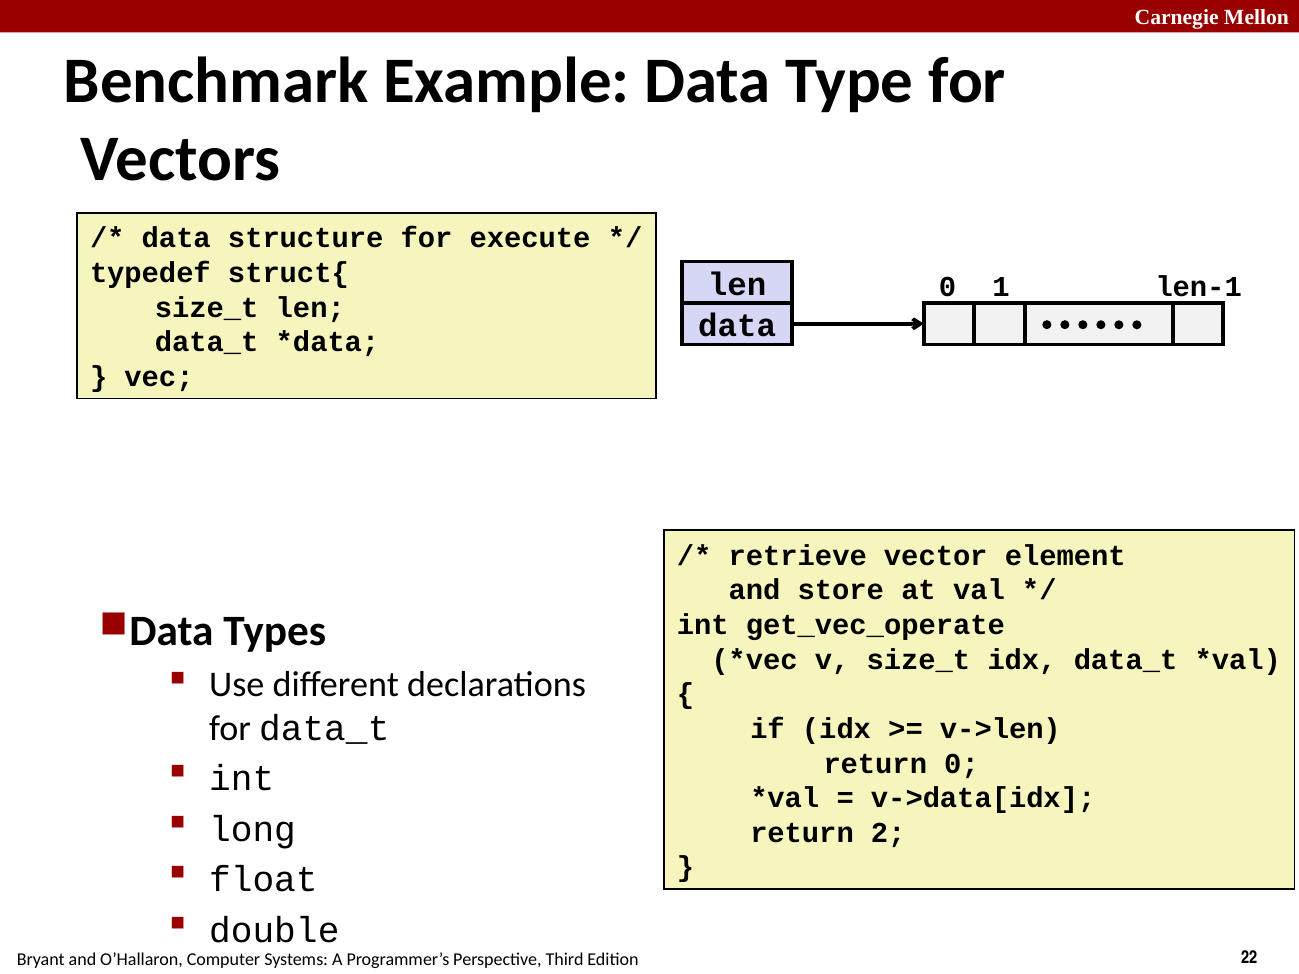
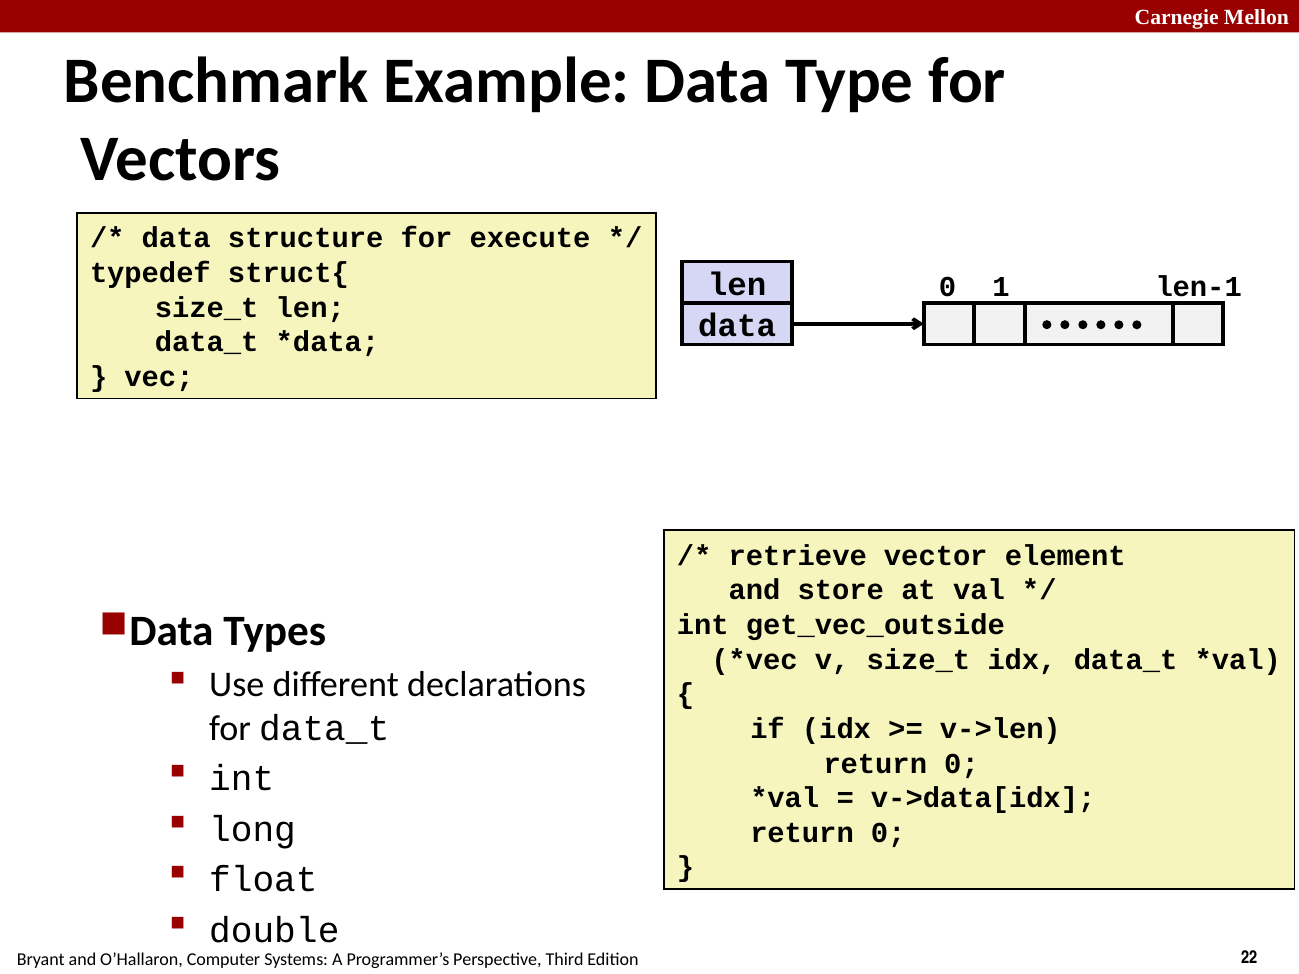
get_vec_operate: get_vec_operate -> get_vec_outside
2 at (888, 833): 2 -> 0
